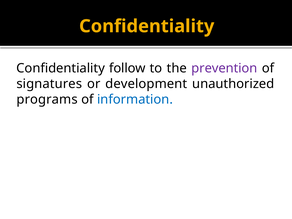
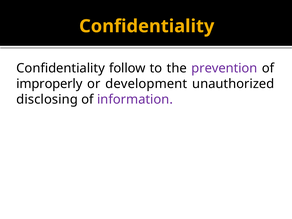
signatures: signatures -> improperly
programs: programs -> disclosing
information colour: blue -> purple
